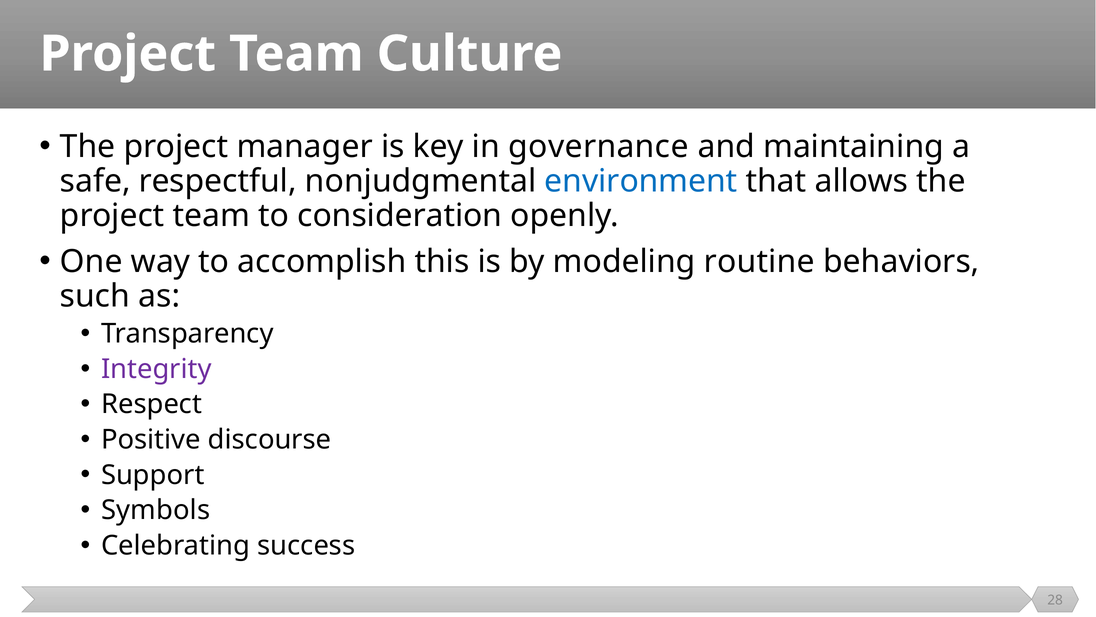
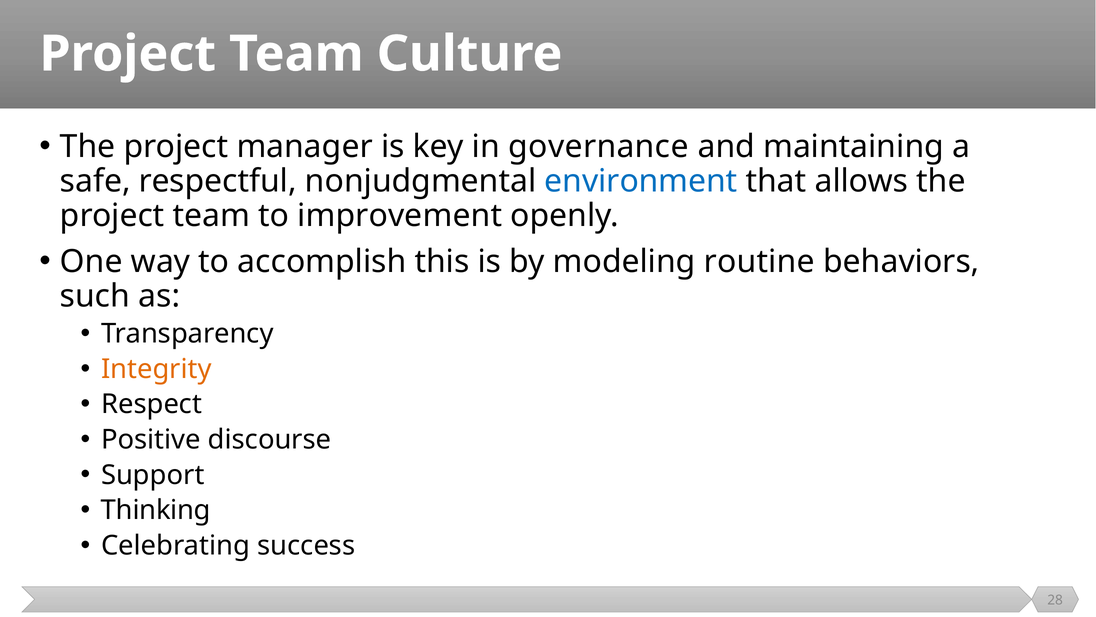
consideration: consideration -> improvement
Integrity colour: purple -> orange
Symbols: Symbols -> Thinking
